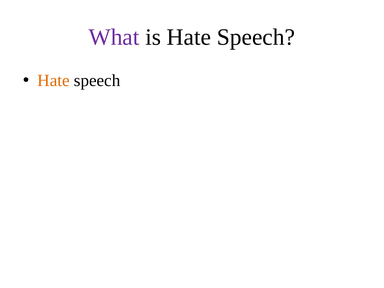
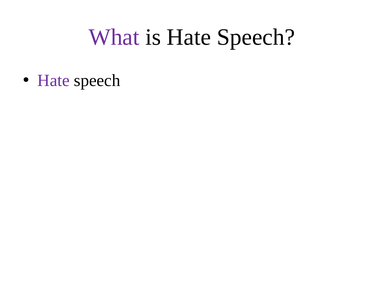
Hate at (54, 81) colour: orange -> purple
